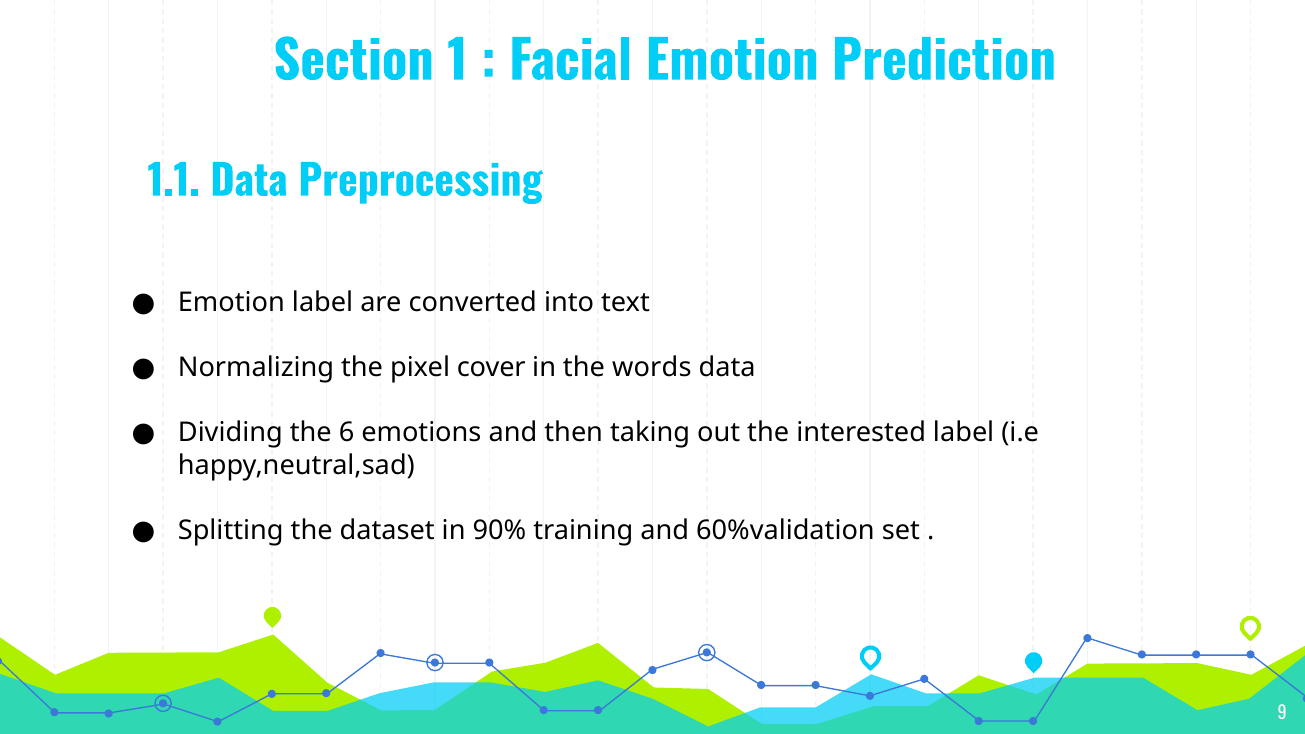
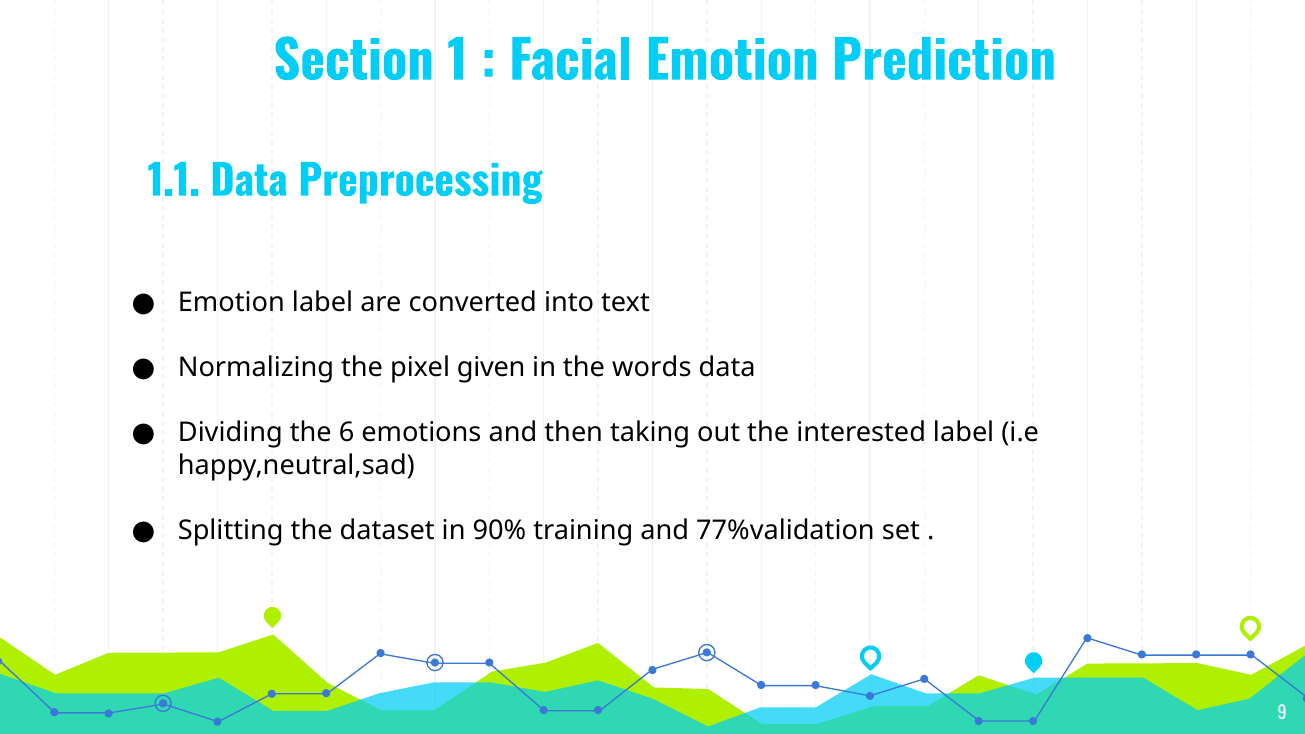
cover: cover -> given
60%validation: 60%validation -> 77%validation
